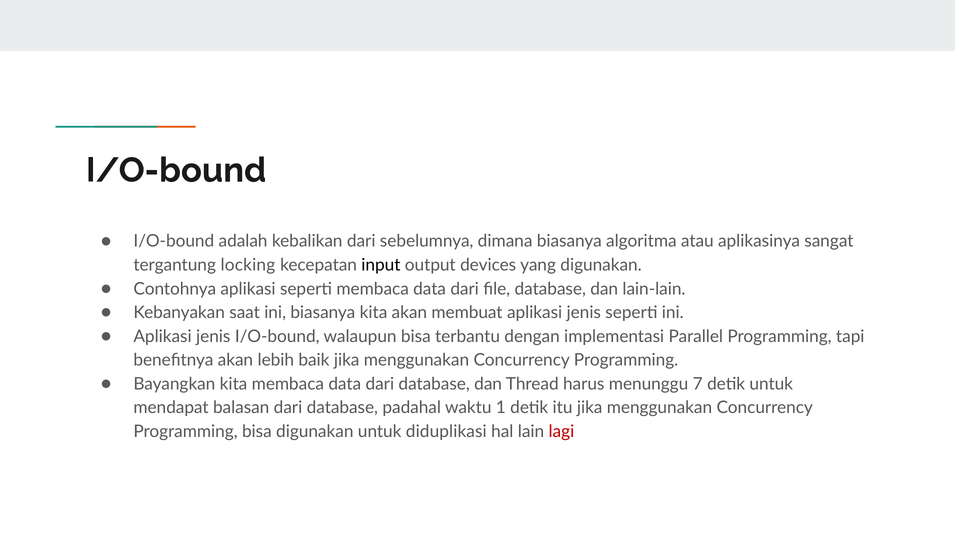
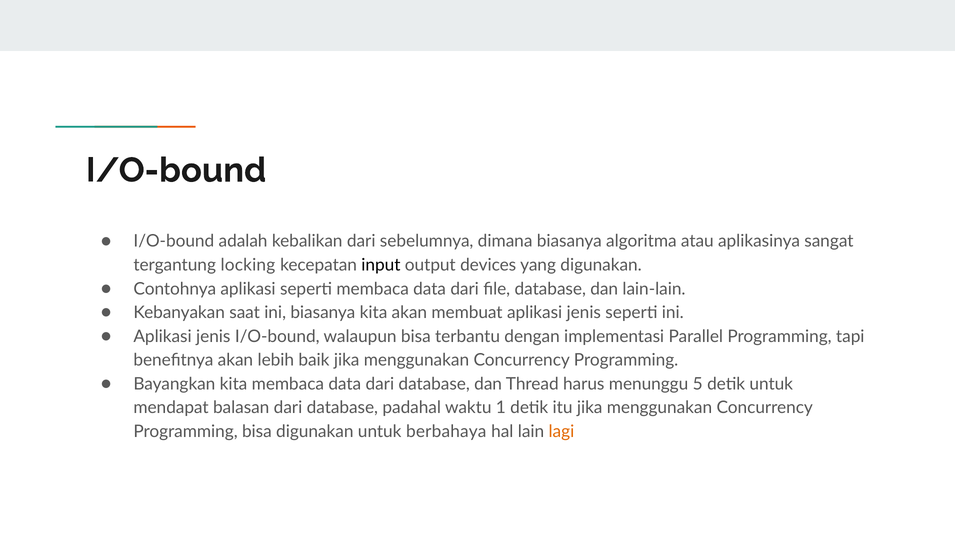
7: 7 -> 5
diduplikasi: diduplikasi -> berbahaya
lagi colour: red -> orange
